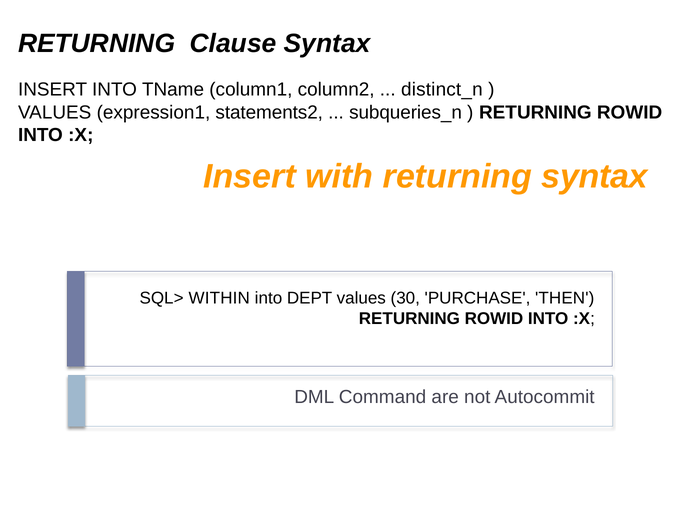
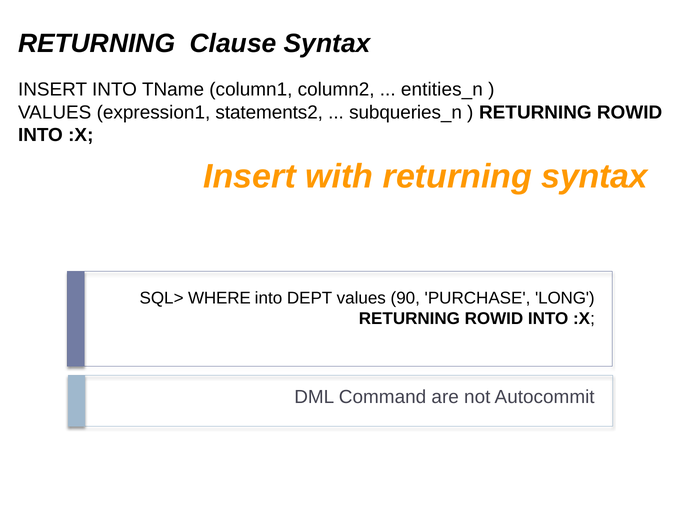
distinct_n: distinct_n -> entities_n
WITHIN: WITHIN -> WHERE
30: 30 -> 90
THEN: THEN -> LONG
